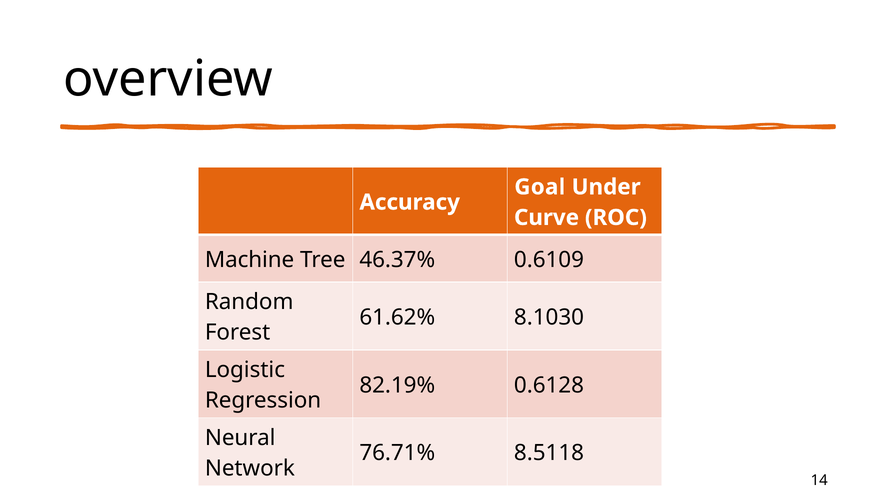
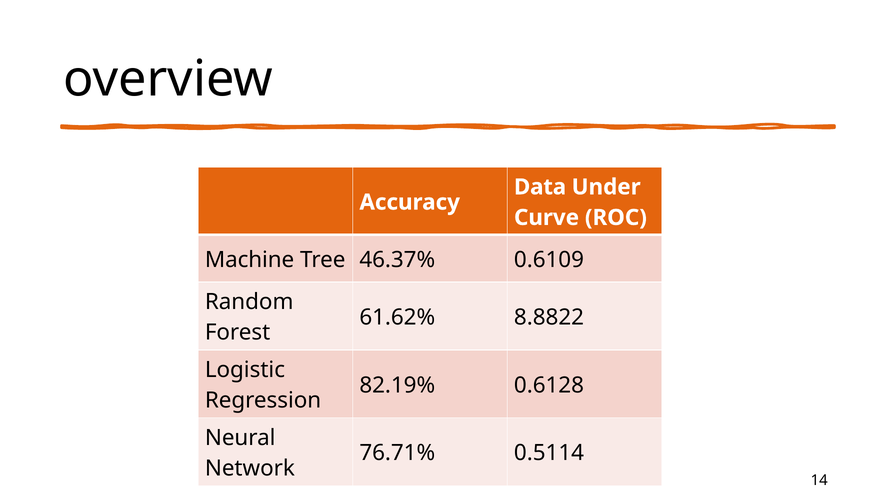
Goal: Goal -> Data
8.1030: 8.1030 -> 8.8822
8.5118: 8.5118 -> 0.5114
